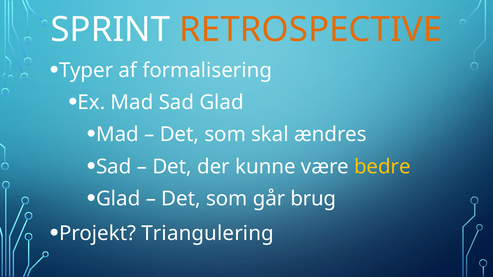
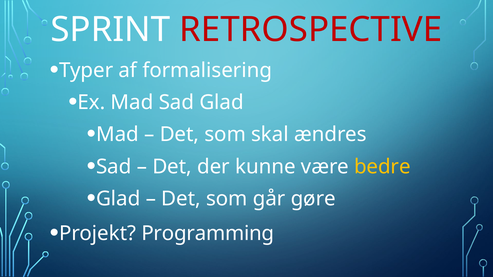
RETROSPECTIVE colour: orange -> red
brug: brug -> gøre
Triangulering: Triangulering -> Programming
